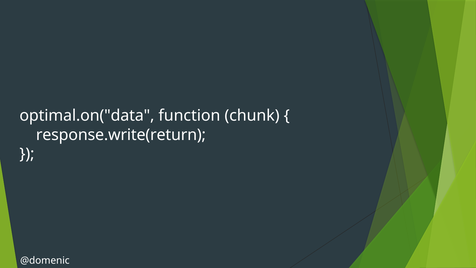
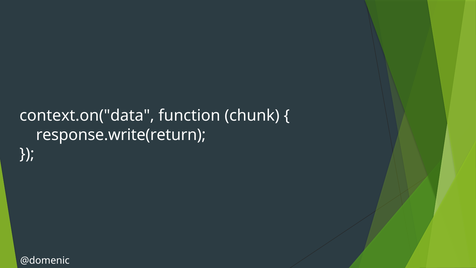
optimal.on("data: optimal.on("data -> context.on("data
